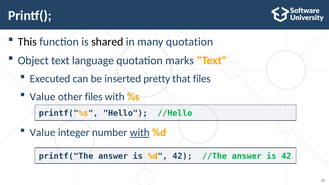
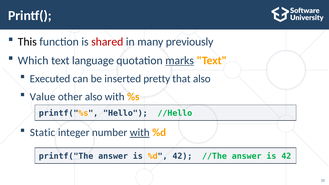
shared colour: black -> red
many quotation: quotation -> previously
Object: Object -> Which
marks underline: none -> present
that files: files -> also
other files: files -> also
Value at (43, 133): Value -> Static
